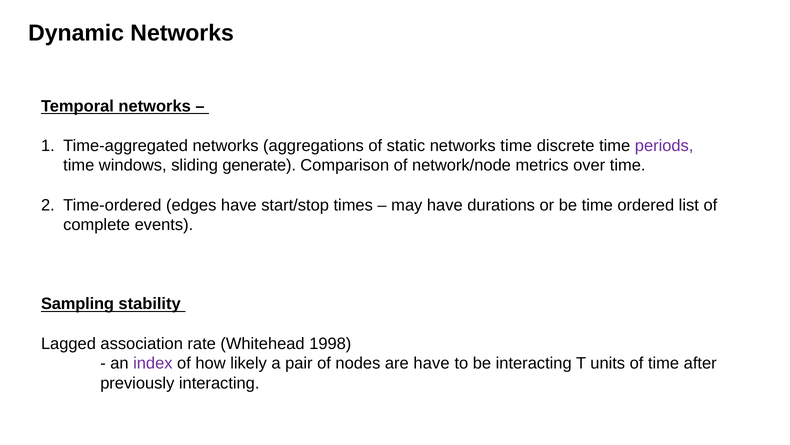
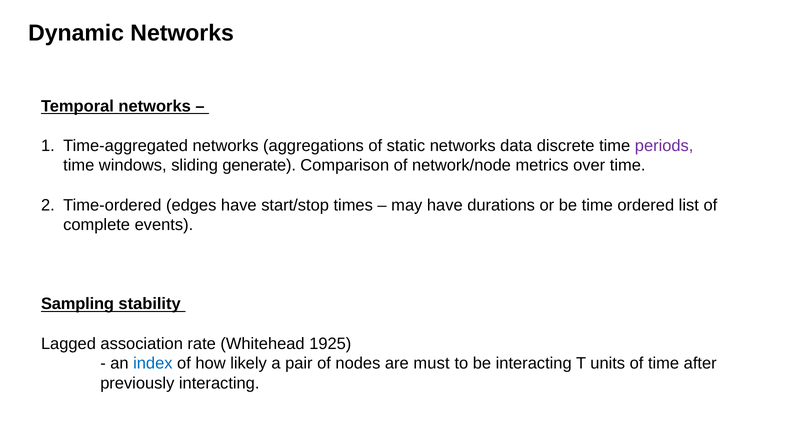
networks time: time -> data
1998: 1998 -> 1925
index colour: purple -> blue
are have: have -> must
